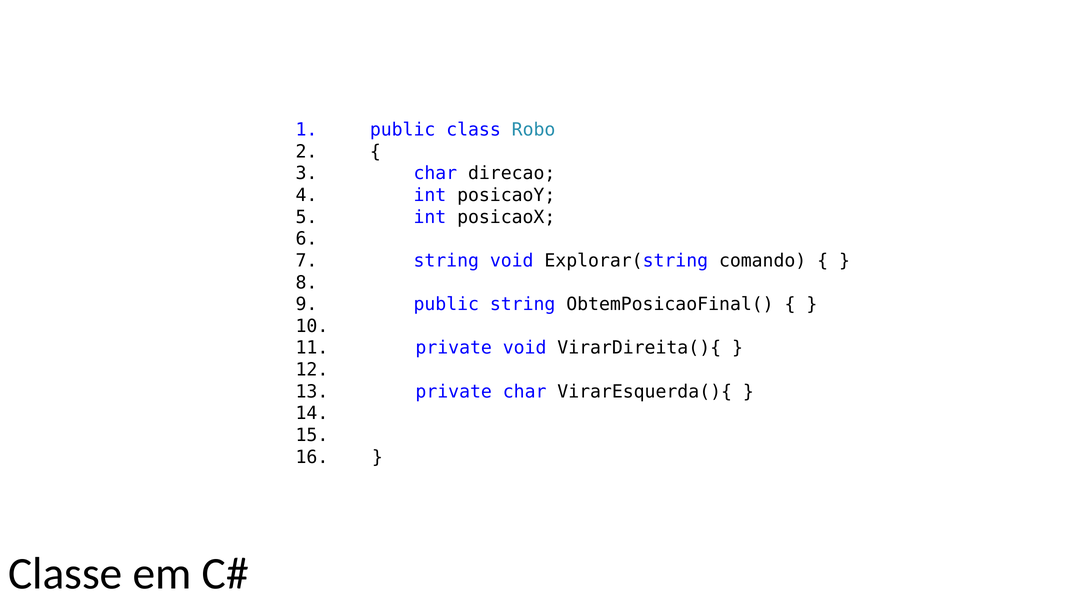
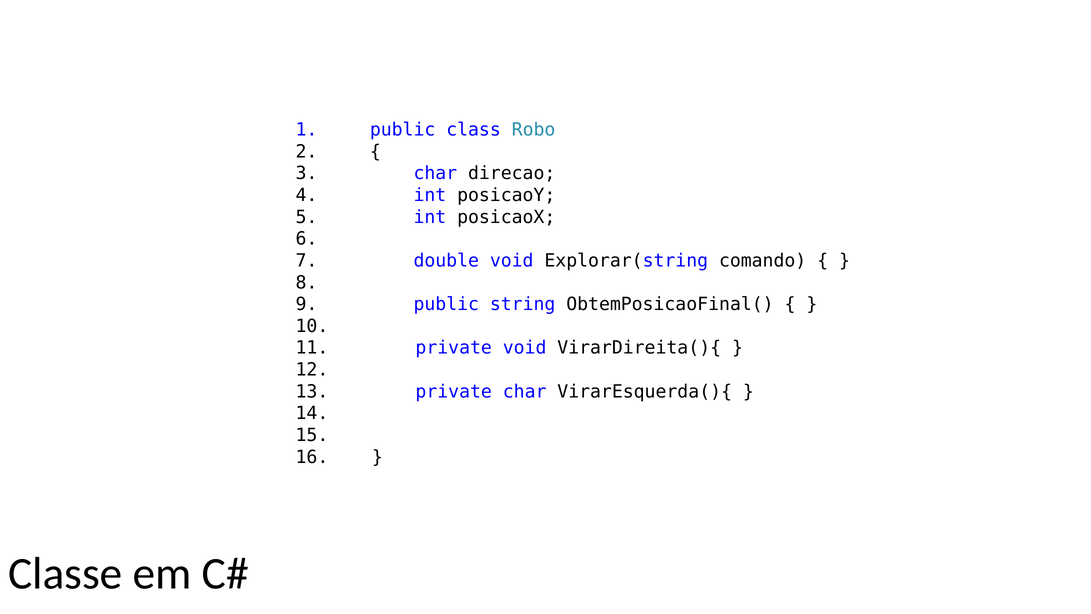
string at (446, 261): string -> double
